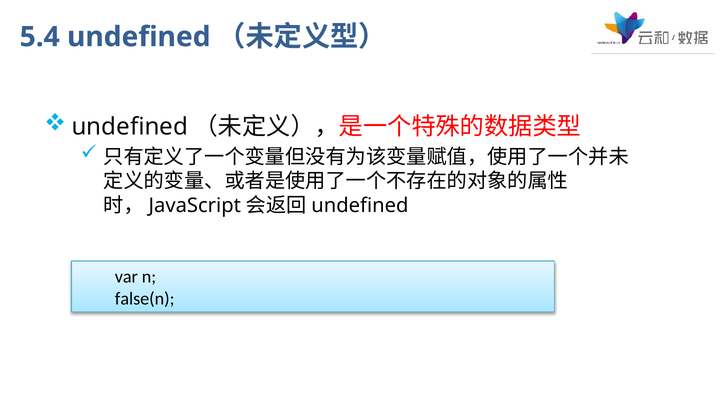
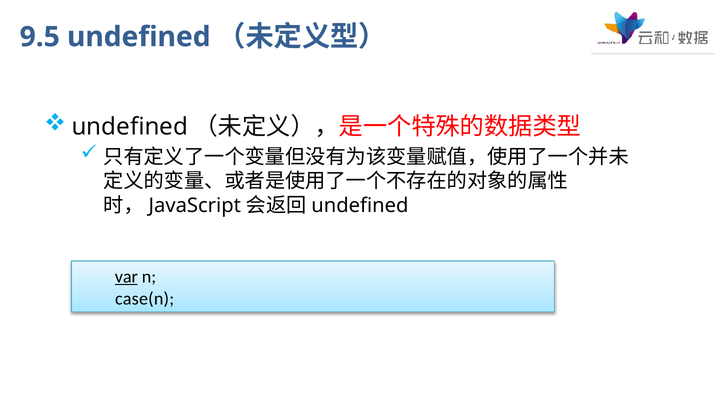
5.4: 5.4 -> 9.5
var underline: none -> present
false(n: false(n -> case(n
